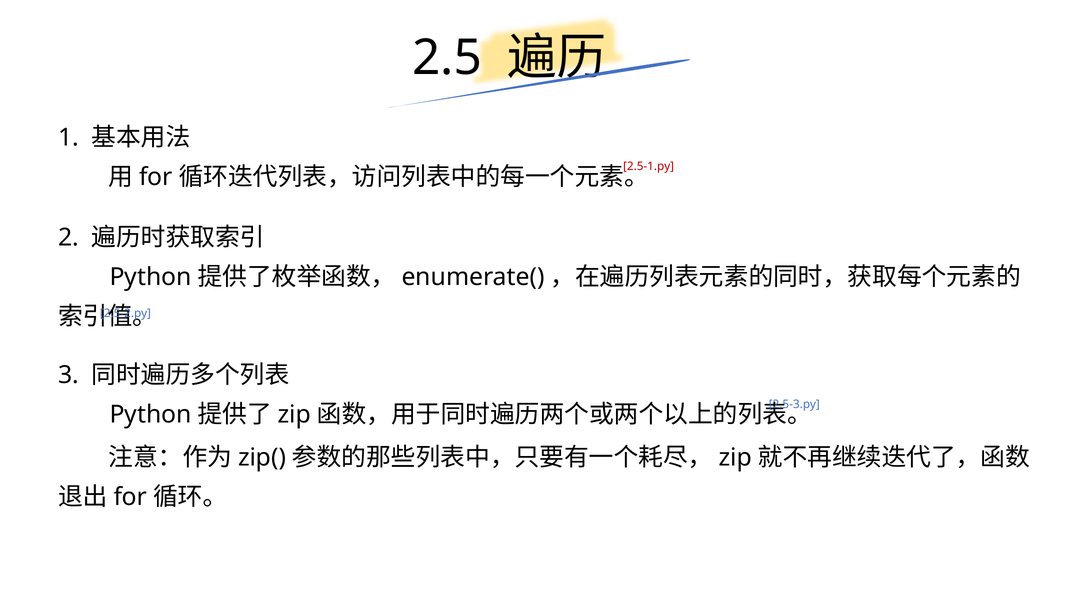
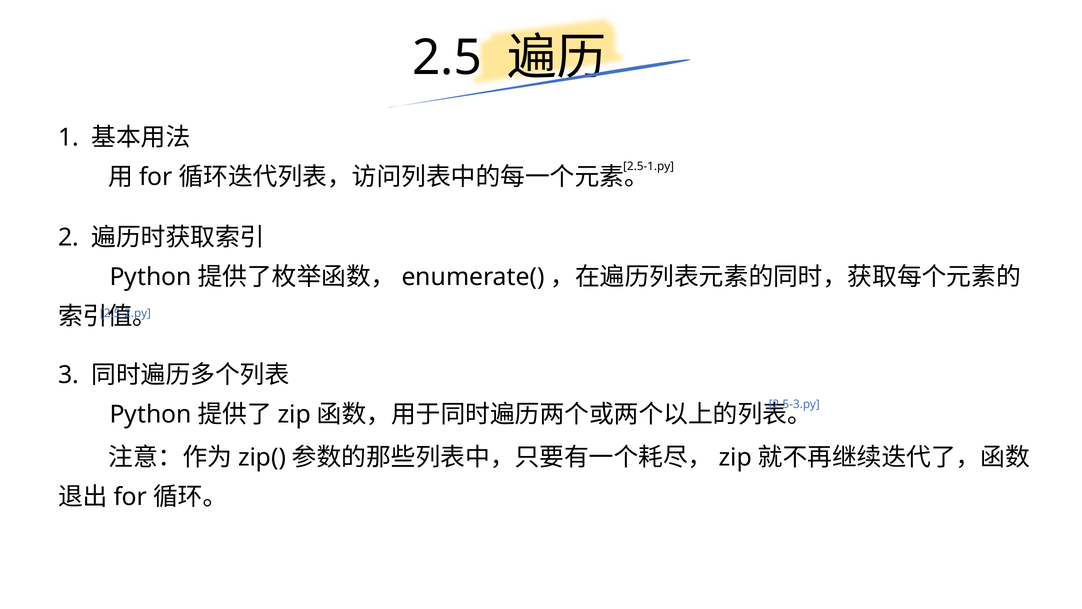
2.5-1.py colour: red -> black
